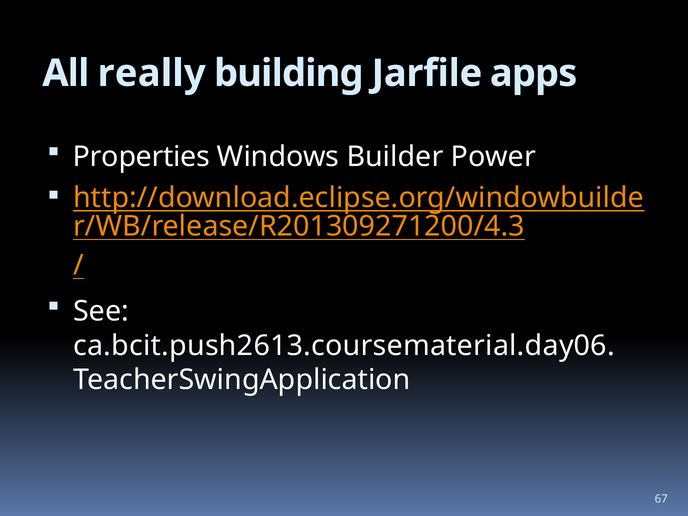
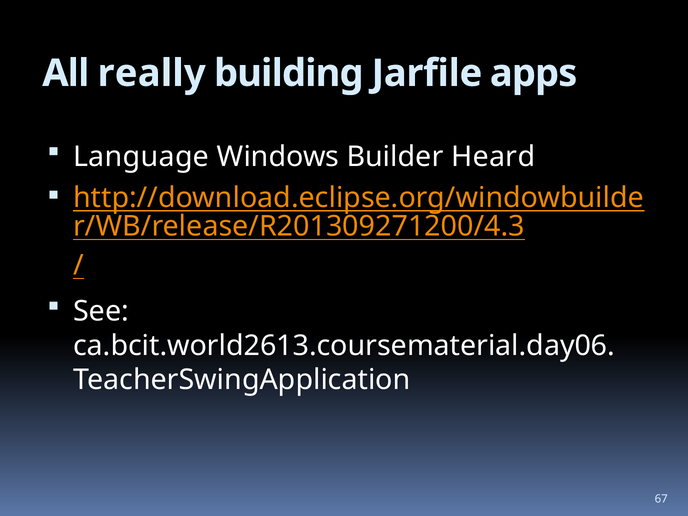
Properties: Properties -> Language
Power: Power -> Heard
ca.bcit.push2613.coursematerial.day06: ca.bcit.push2613.coursematerial.day06 -> ca.bcit.world2613.coursematerial.day06
